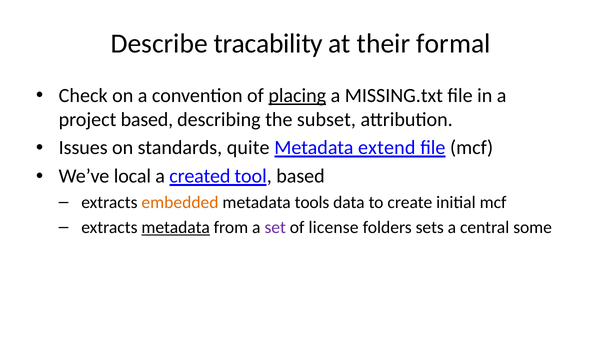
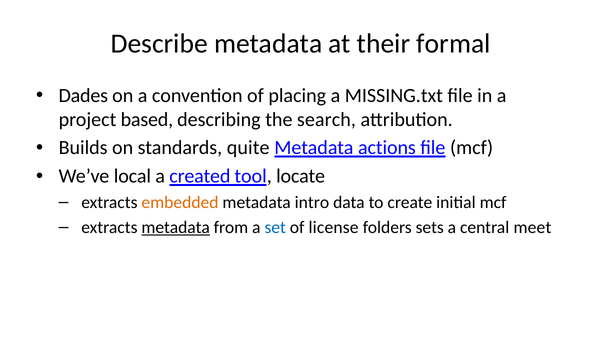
Describe tracability: tracability -> metadata
Check: Check -> Dades
placing underline: present -> none
subset: subset -> search
Issues: Issues -> Builds
extend: extend -> actions
tool based: based -> locate
tools: tools -> intro
set colour: purple -> blue
some: some -> meet
